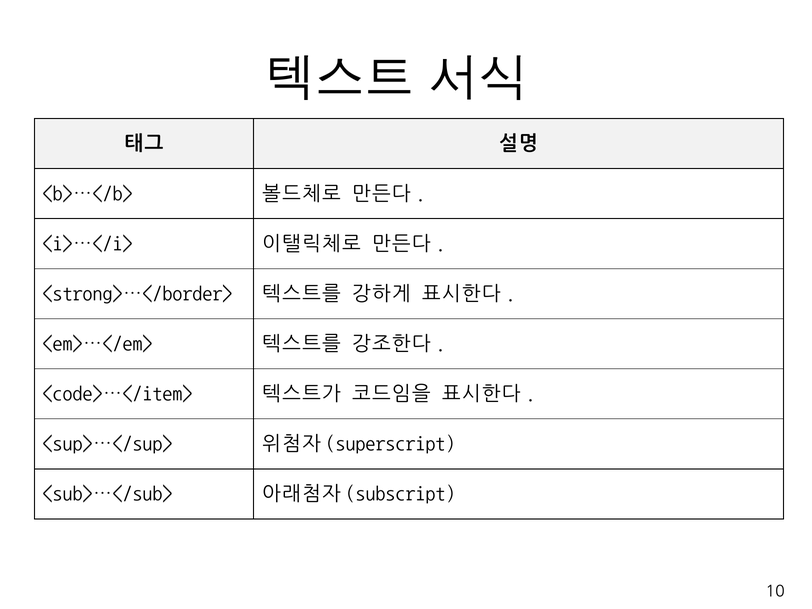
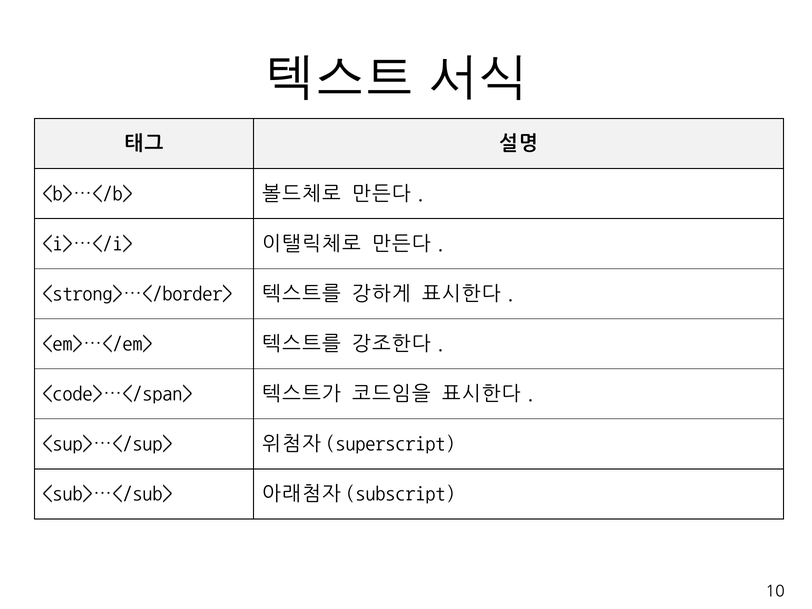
<code>…</item>: <code>…</item> -> <code>…</span>
